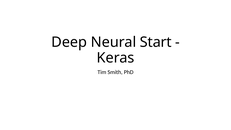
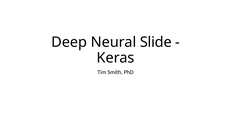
Start: Start -> Slide
